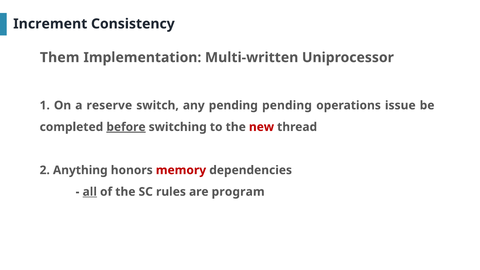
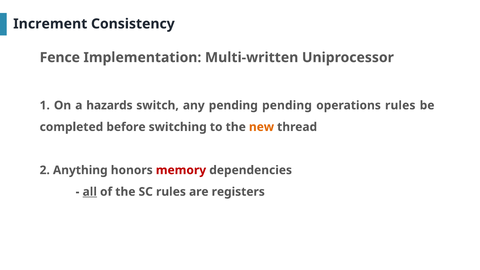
Them: Them -> Fence
reserve: reserve -> hazards
operations issue: issue -> rules
before underline: present -> none
new colour: red -> orange
program: program -> registers
